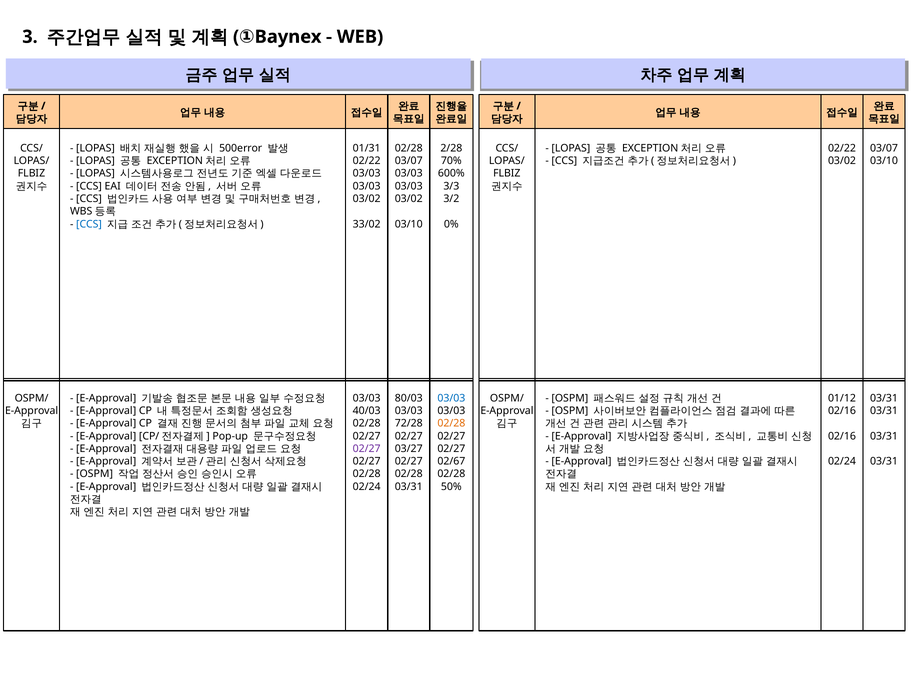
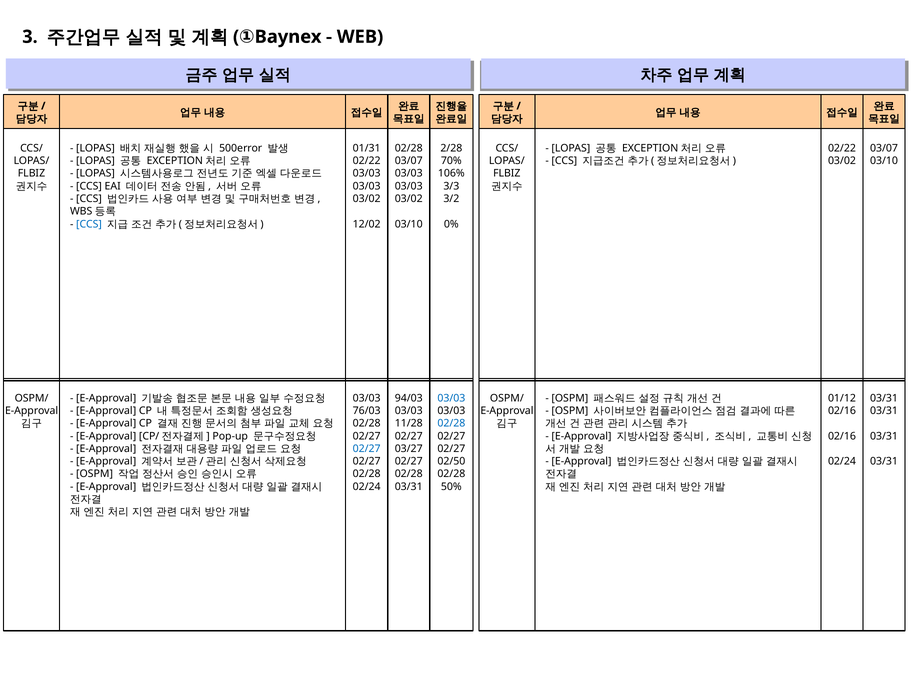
600%: 600% -> 106%
33/02: 33/02 -> 12/02
80/03: 80/03 -> 94/03
40/03: 40/03 -> 76/03
72/28: 72/28 -> 11/28
02/28 at (451, 423) colour: orange -> blue
02/27 at (367, 449) colour: purple -> blue
02/67: 02/67 -> 02/50
